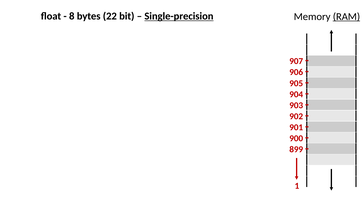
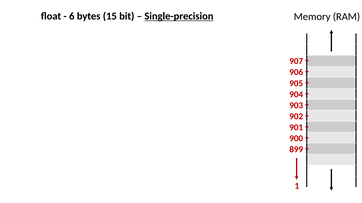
8: 8 -> 6
22: 22 -> 15
RAM underline: present -> none
